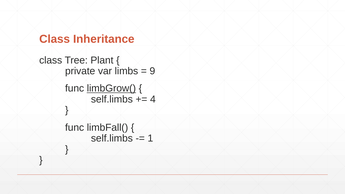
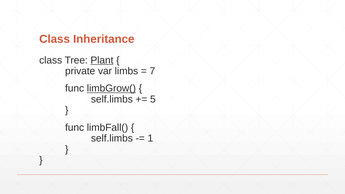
Plant underline: none -> present
9: 9 -> 7
4: 4 -> 5
